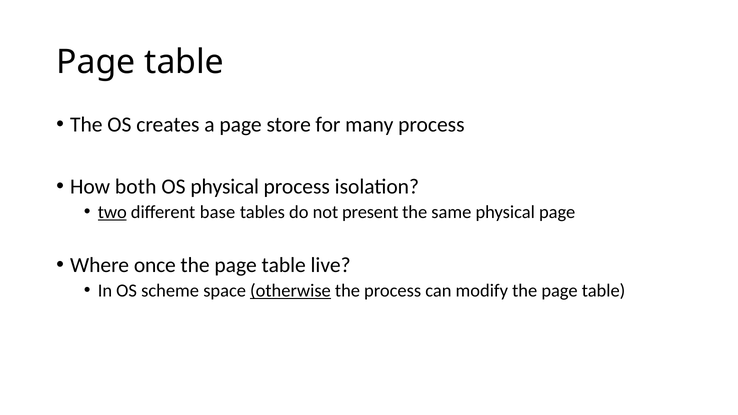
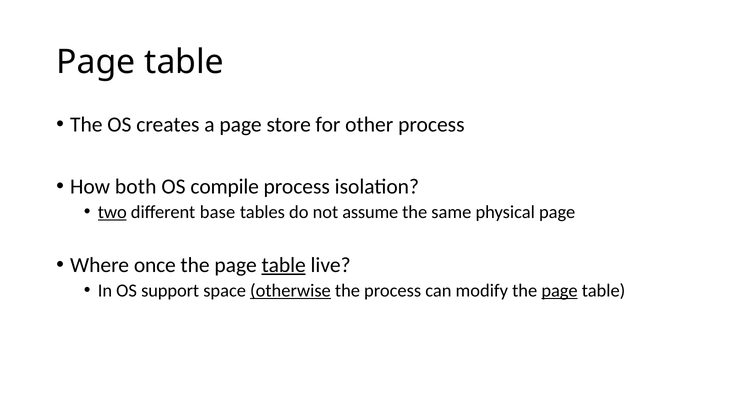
many: many -> other
OS physical: physical -> compile
present: present -> assume
table at (284, 265) underline: none -> present
scheme: scheme -> support
page at (560, 291) underline: none -> present
